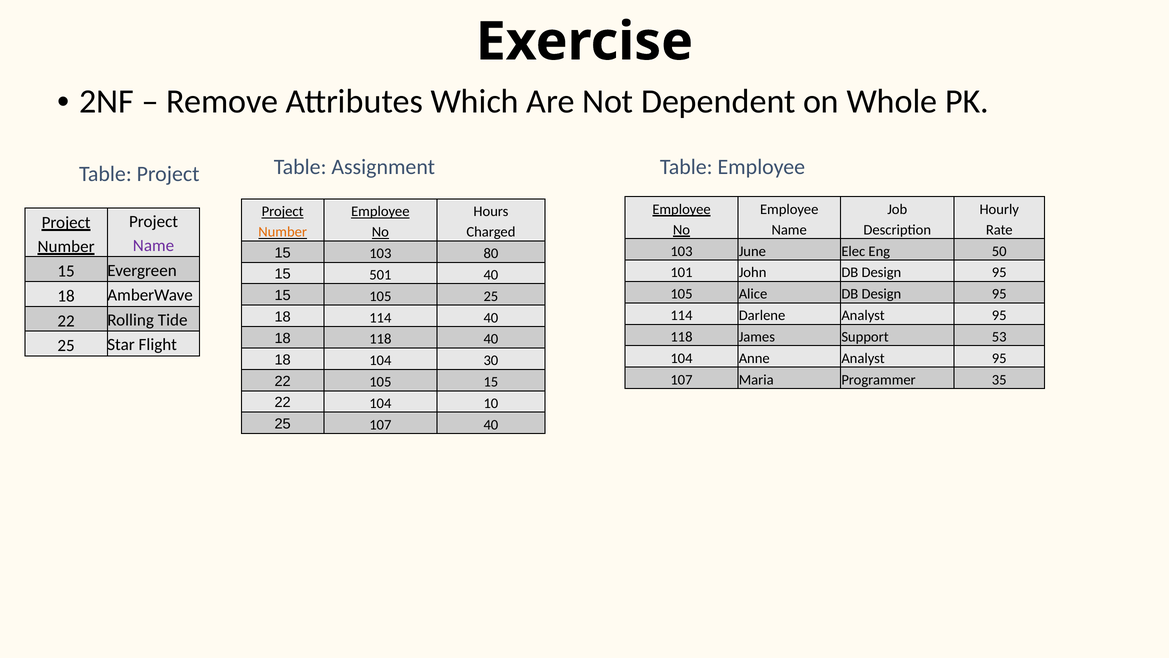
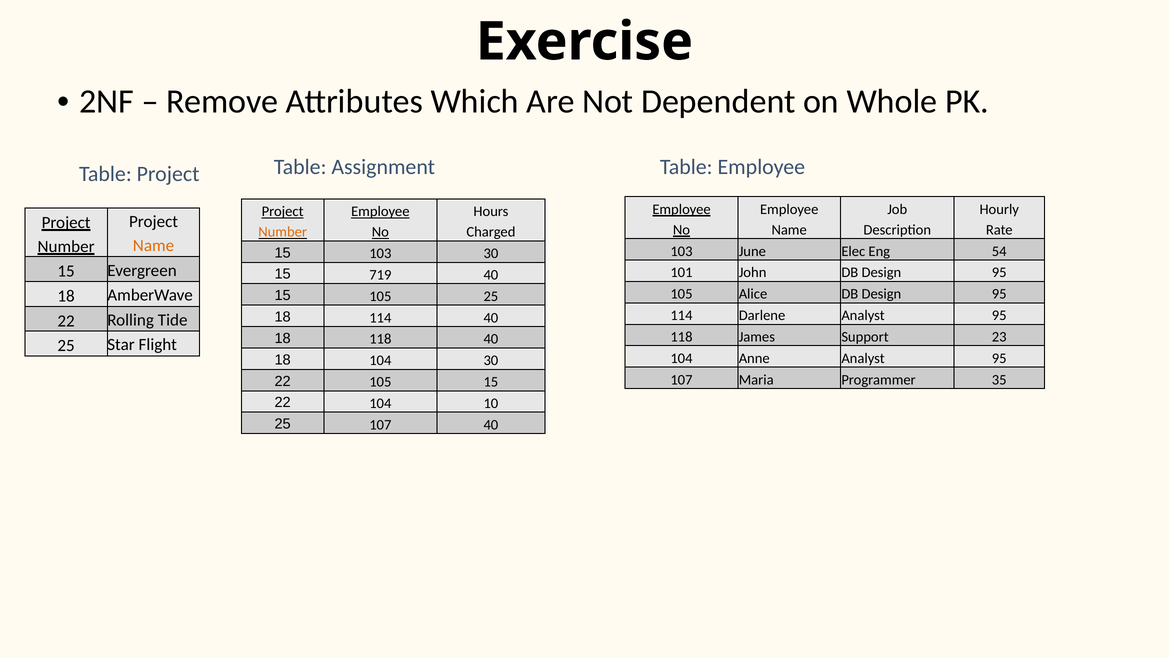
Name at (154, 245) colour: purple -> orange
50: 50 -> 54
103 80: 80 -> 30
501: 501 -> 719
53: 53 -> 23
